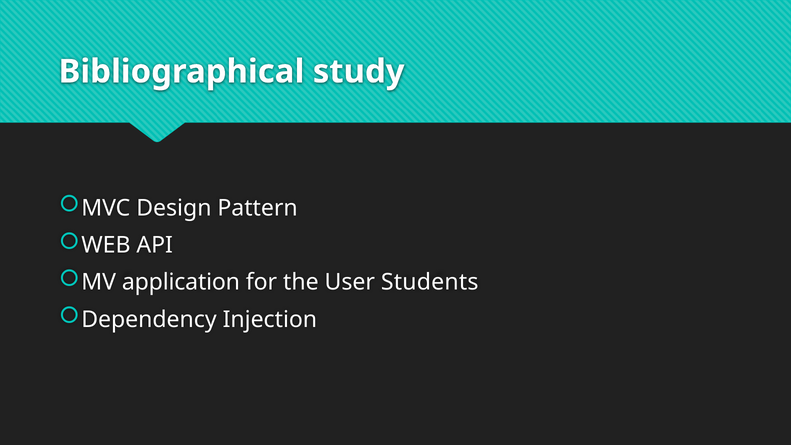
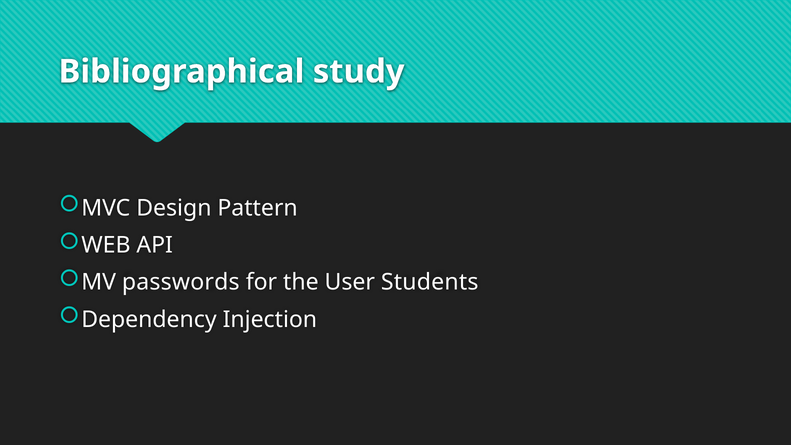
application: application -> passwords
